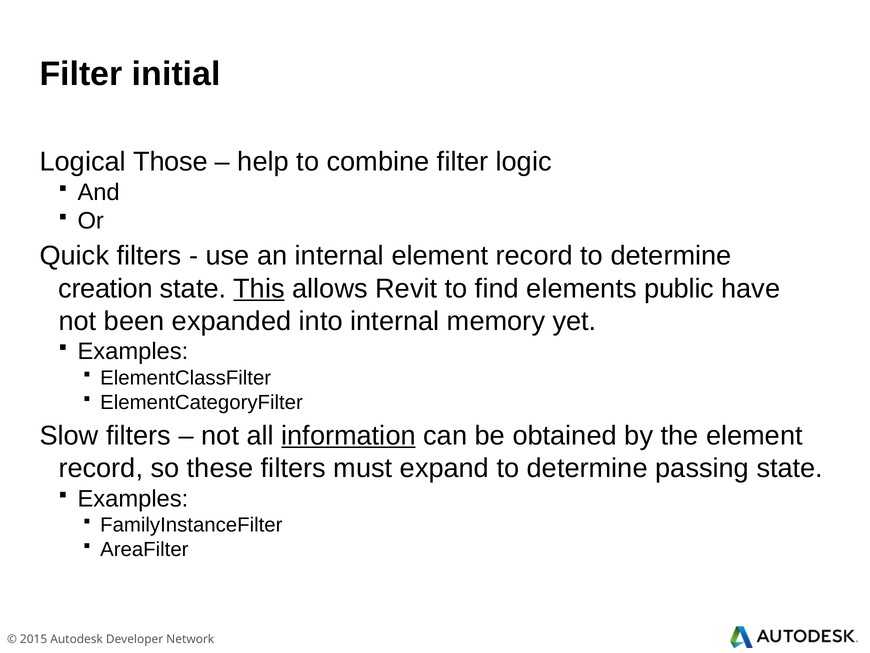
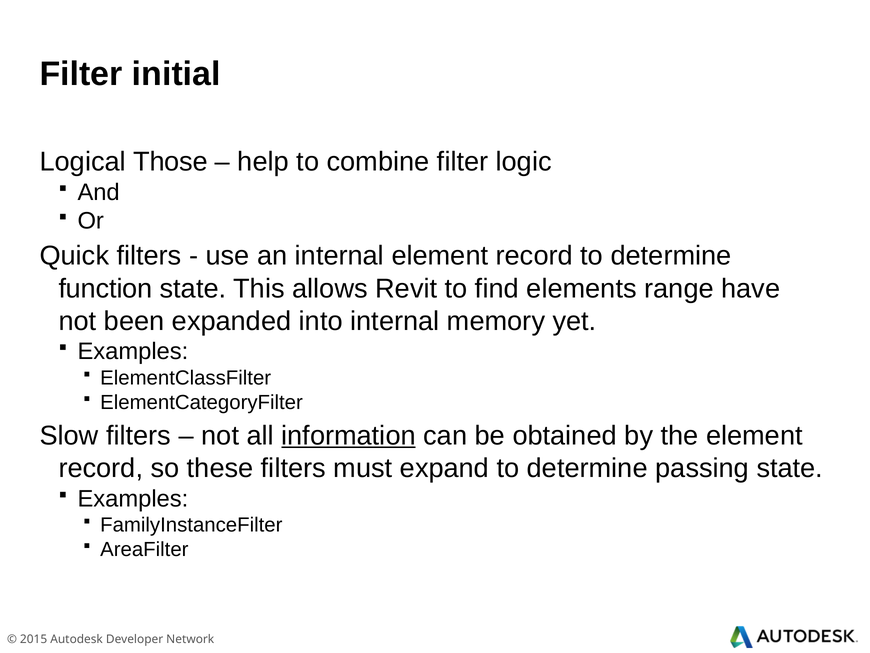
creation: creation -> function
This underline: present -> none
public: public -> range
